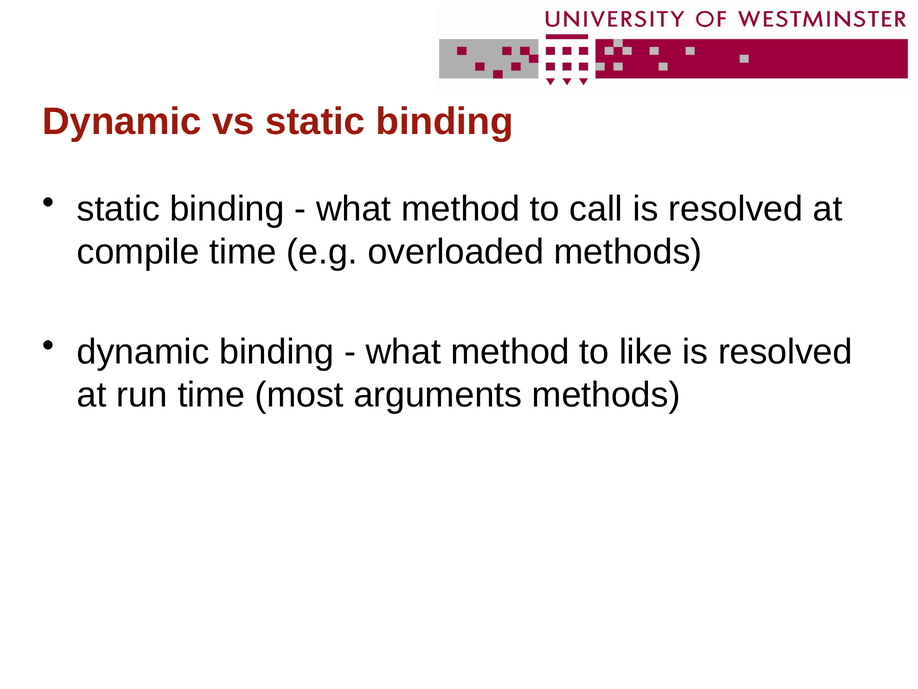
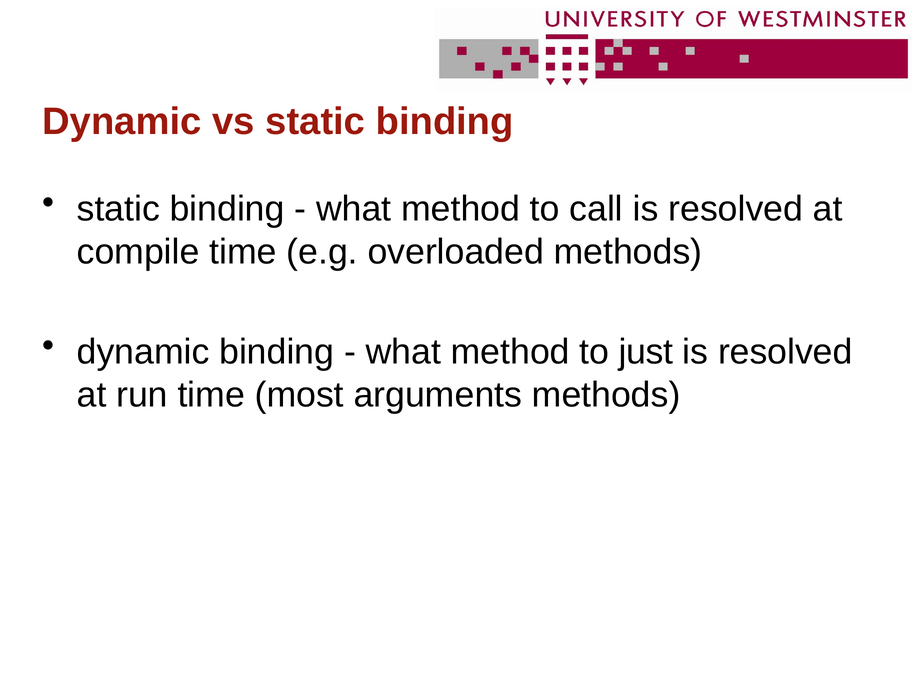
like: like -> just
